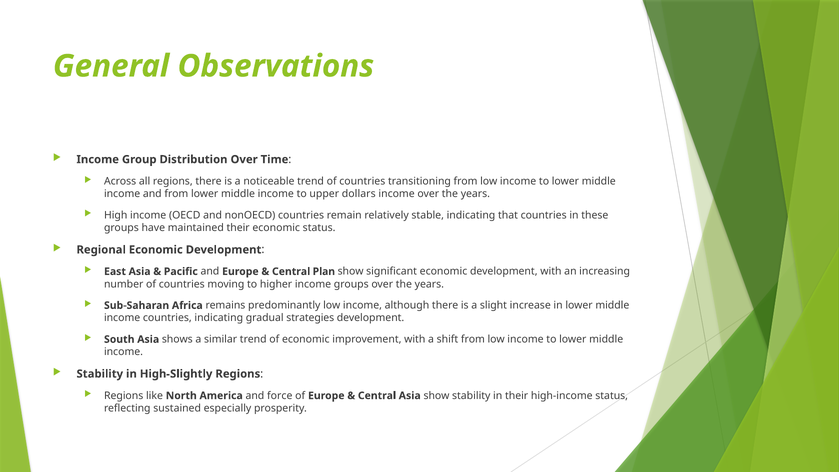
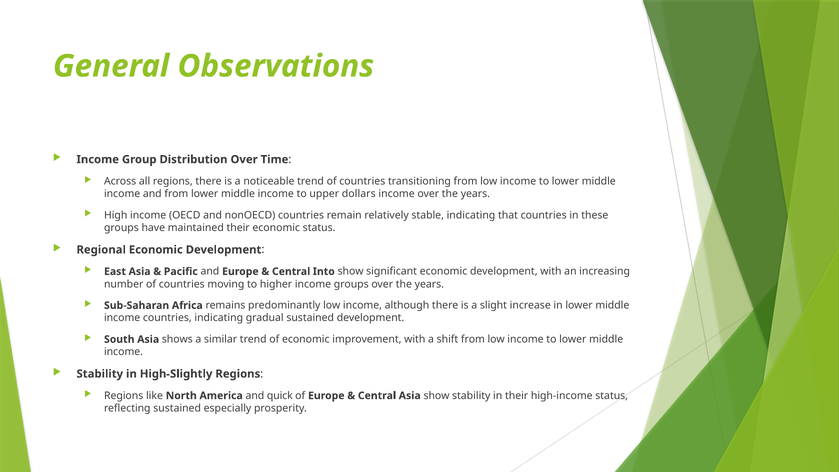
Plan: Plan -> Into
gradual strategies: strategies -> sustained
force: force -> quick
